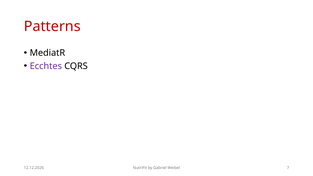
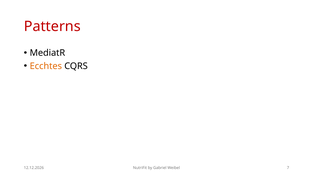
Ecchtes colour: purple -> orange
